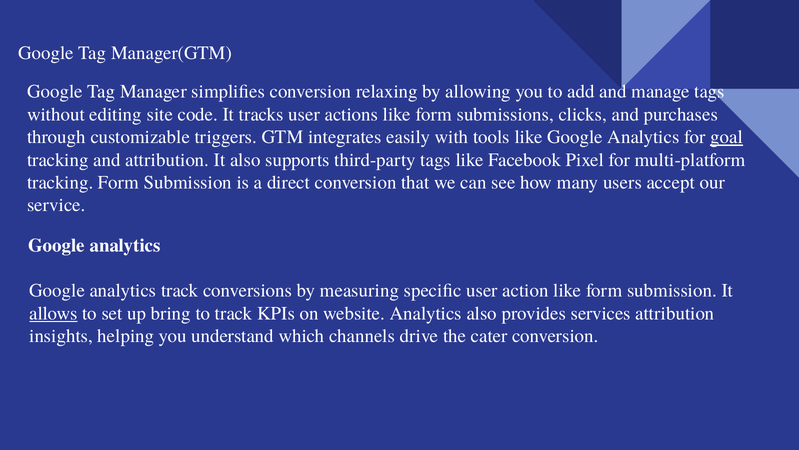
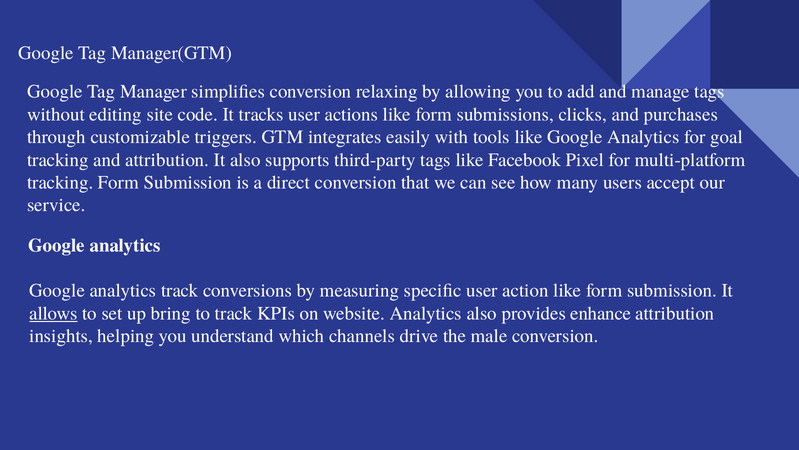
goal underline: present -> none
services: services -> enhance
cater: cater -> male
